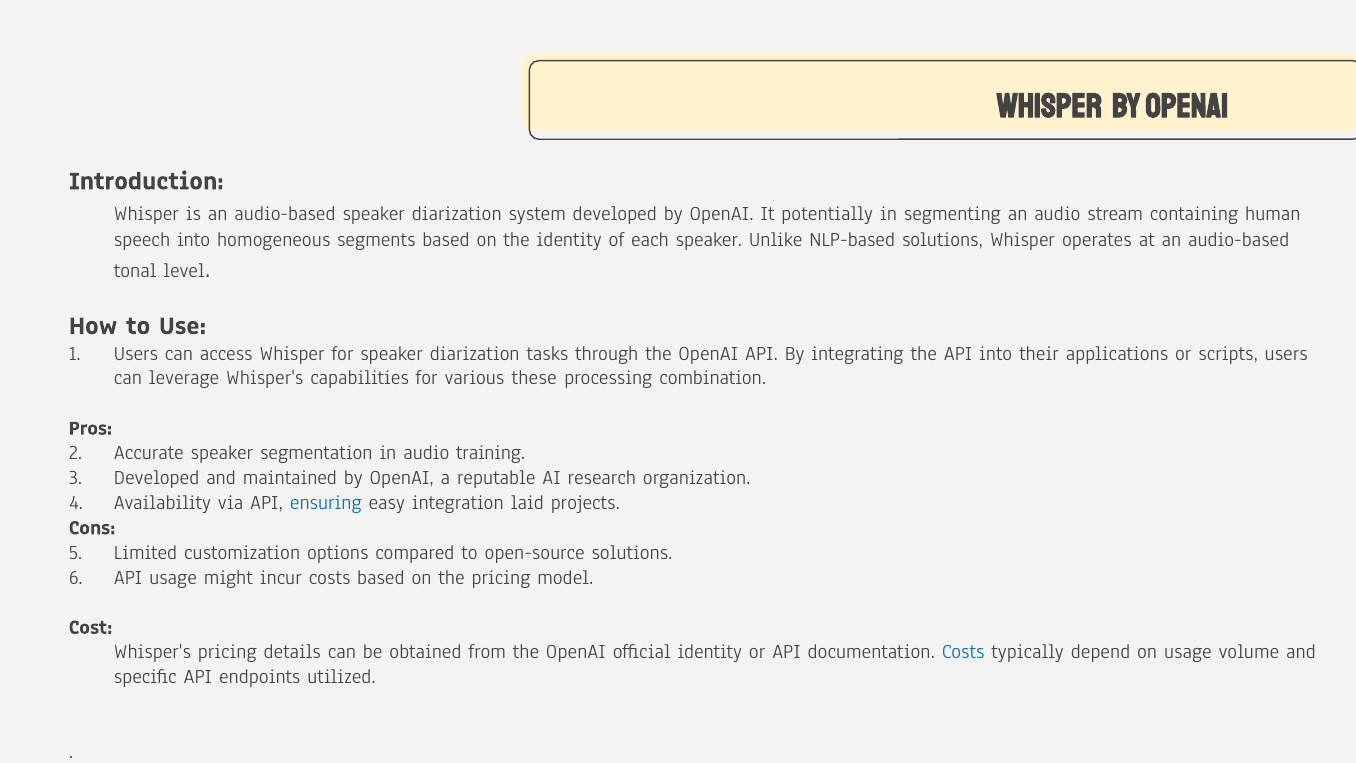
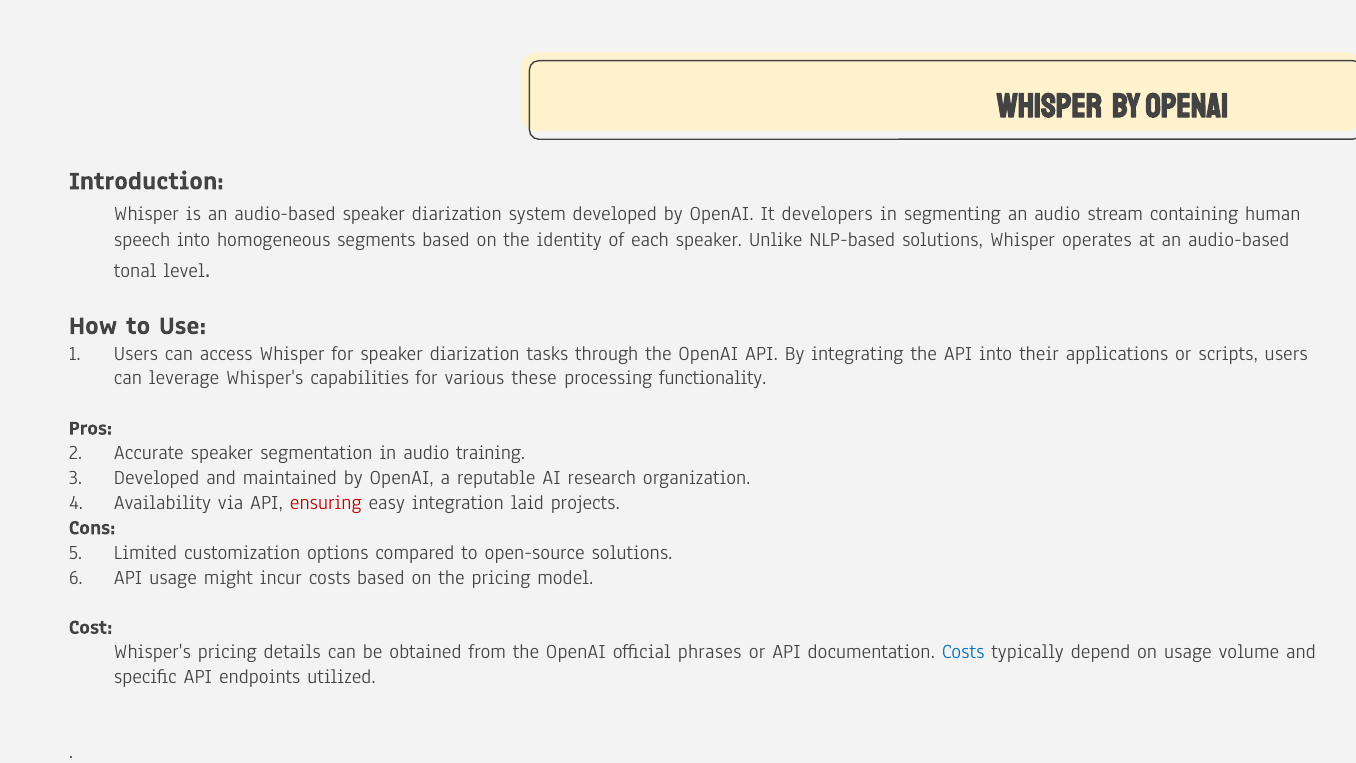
potentially: potentially -> developers
combination: combination -> functionality
ensuring colour: blue -> red
official identity: identity -> phrases
